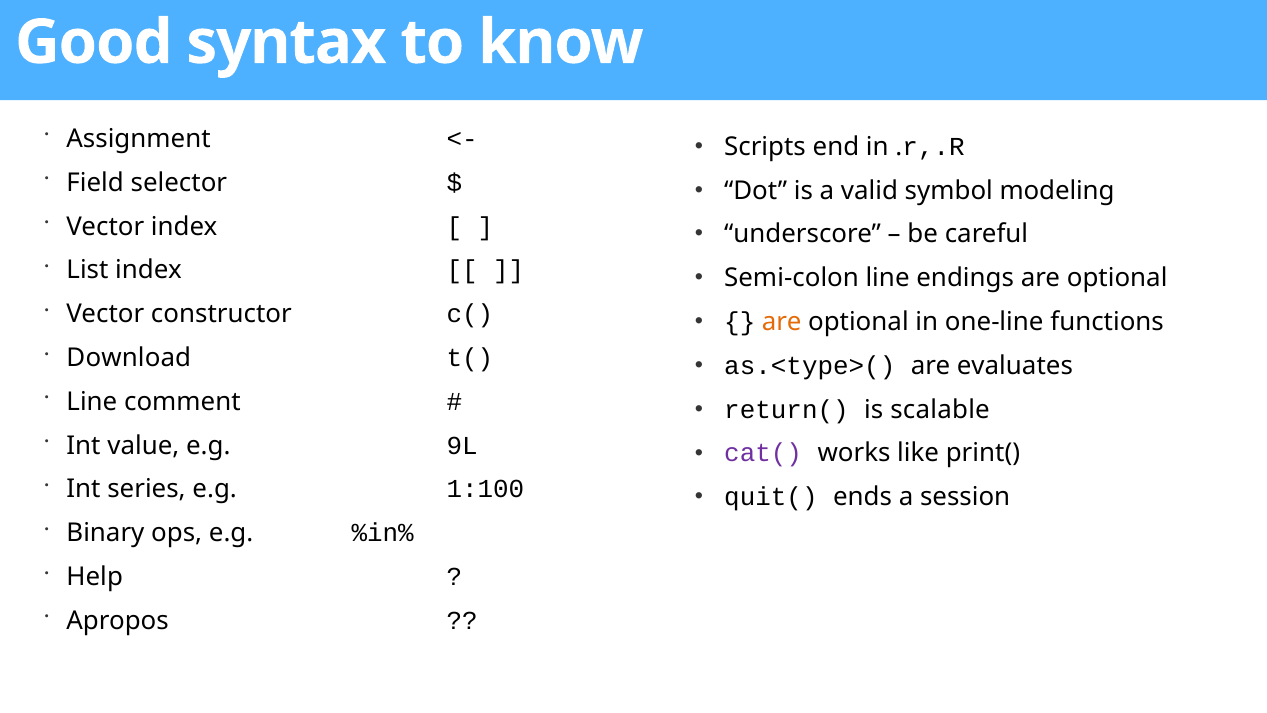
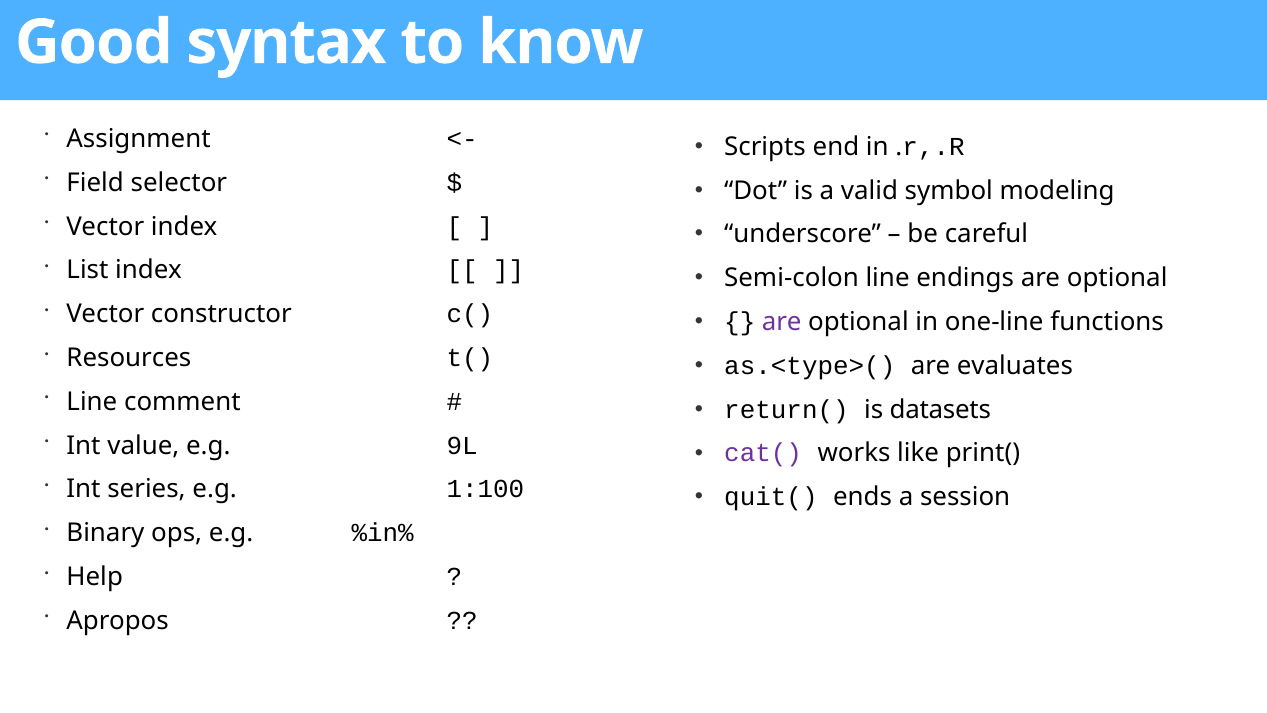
are at (782, 322) colour: orange -> purple
Download: Download -> Resources
scalable: scalable -> datasets
